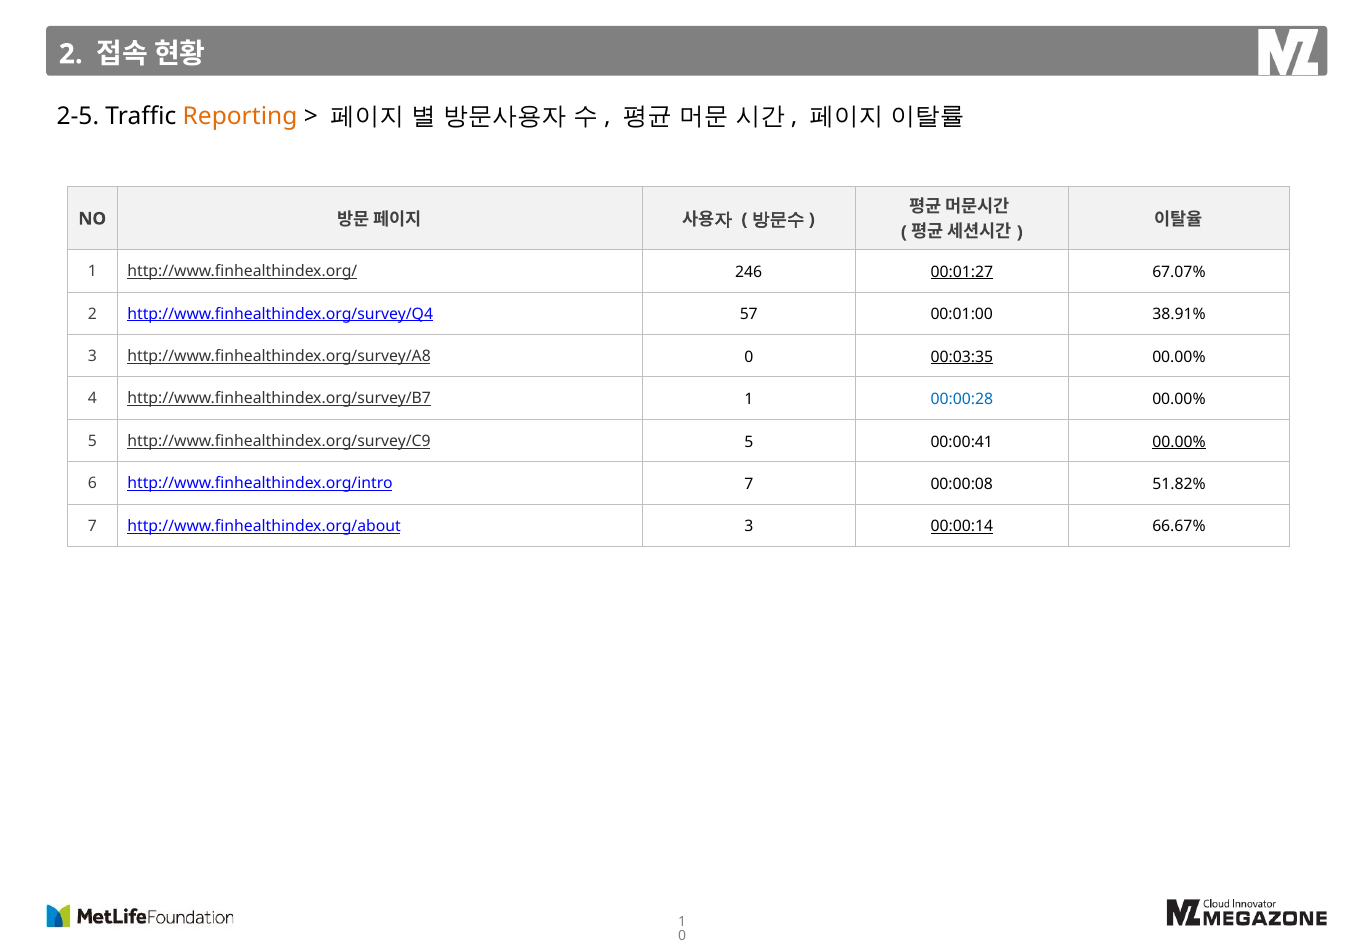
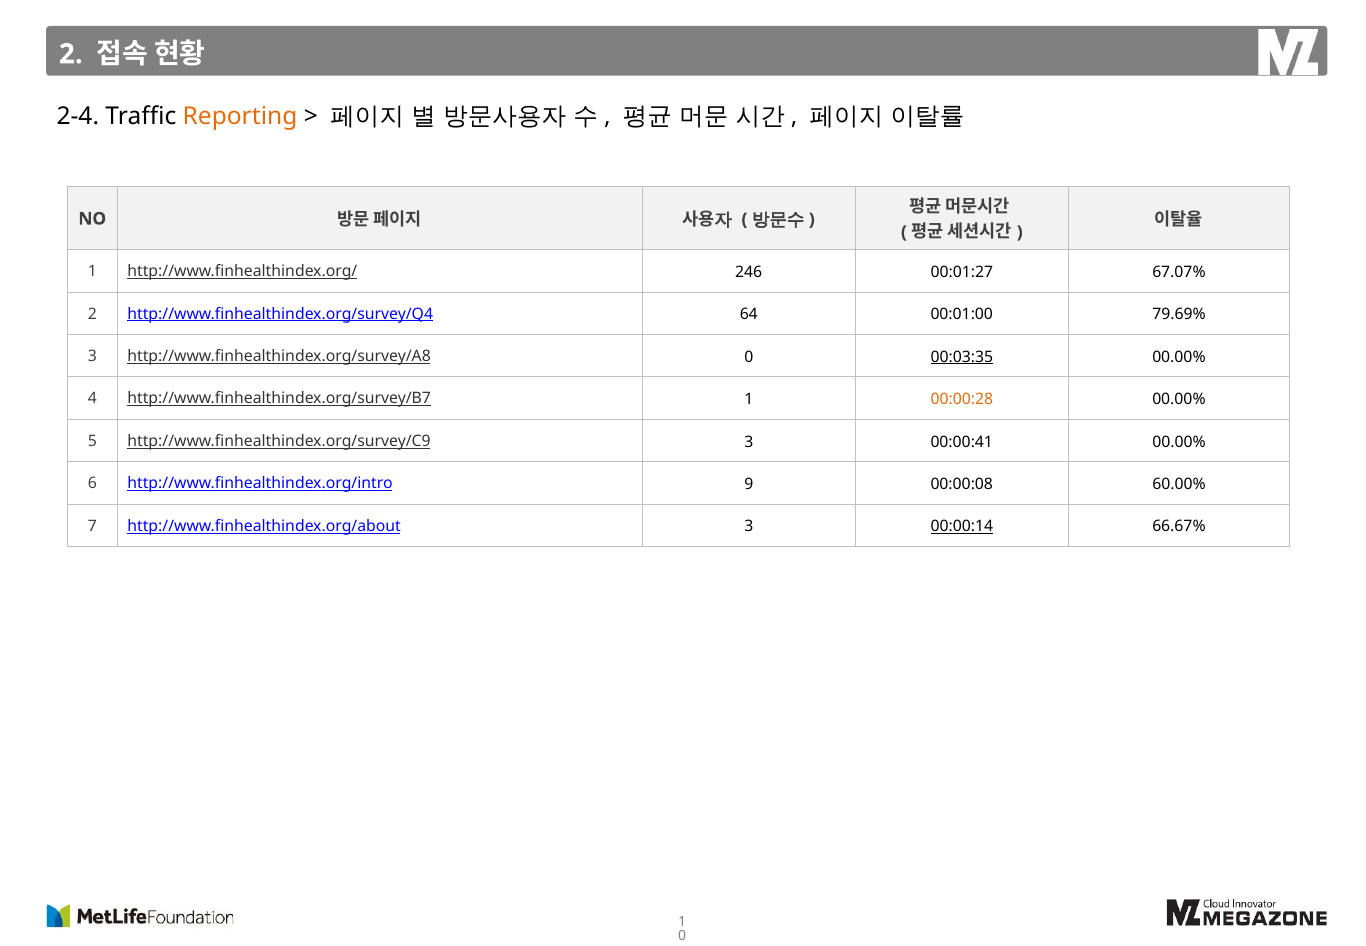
2-5: 2-5 -> 2-4
00:01:27 underline: present -> none
57: 57 -> 64
38.91%: 38.91% -> 79.69%
00:00:28 colour: blue -> orange
http://www.finhealthindex.org/survey/C9 5: 5 -> 3
00.00% at (1179, 442) underline: present -> none
http://www.finhealthindex.org/intro 7: 7 -> 9
51.82%: 51.82% -> 60.00%
